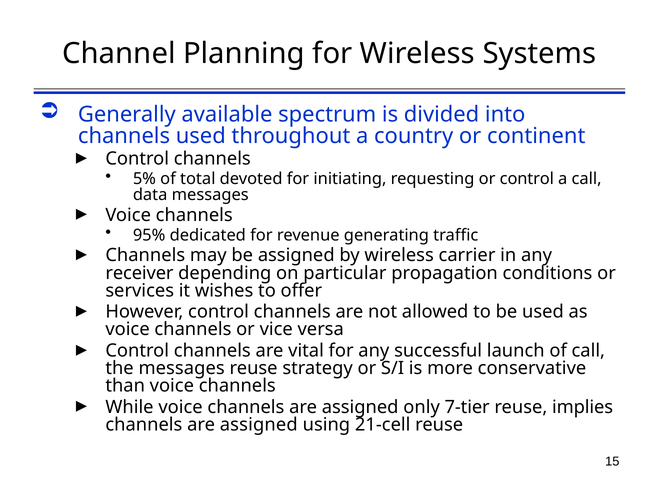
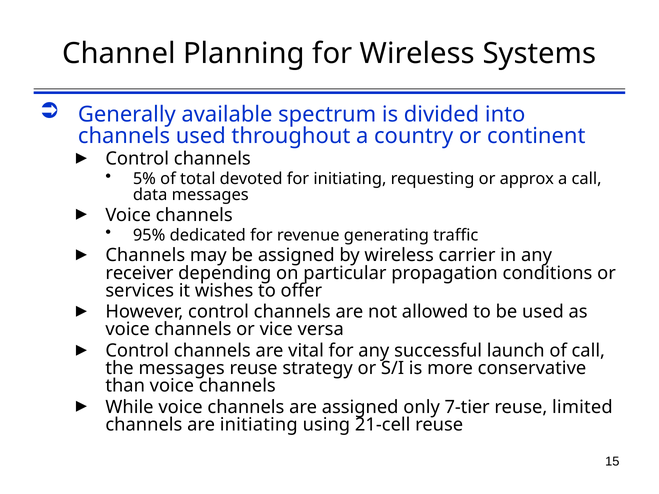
or control: control -> approx
implies: implies -> limited
assigned at (259, 425): assigned -> initiating
